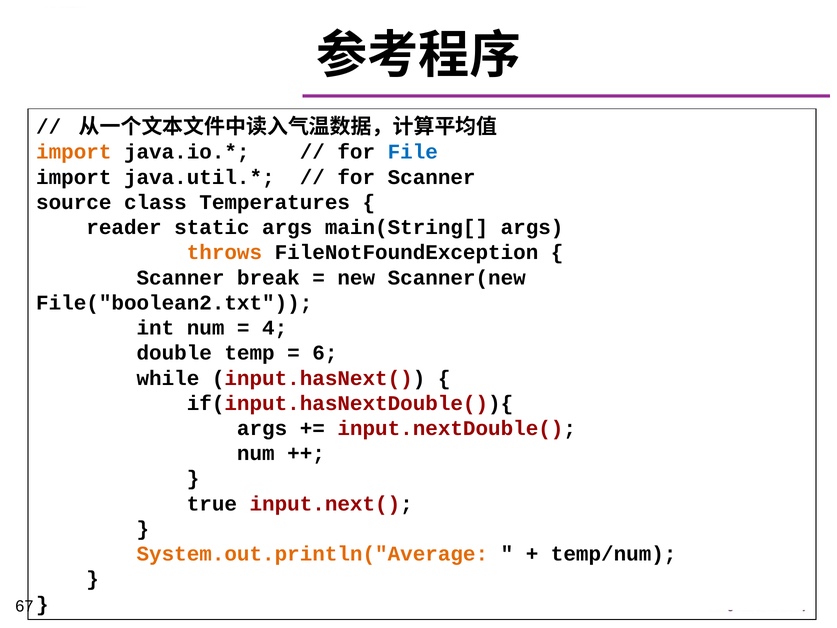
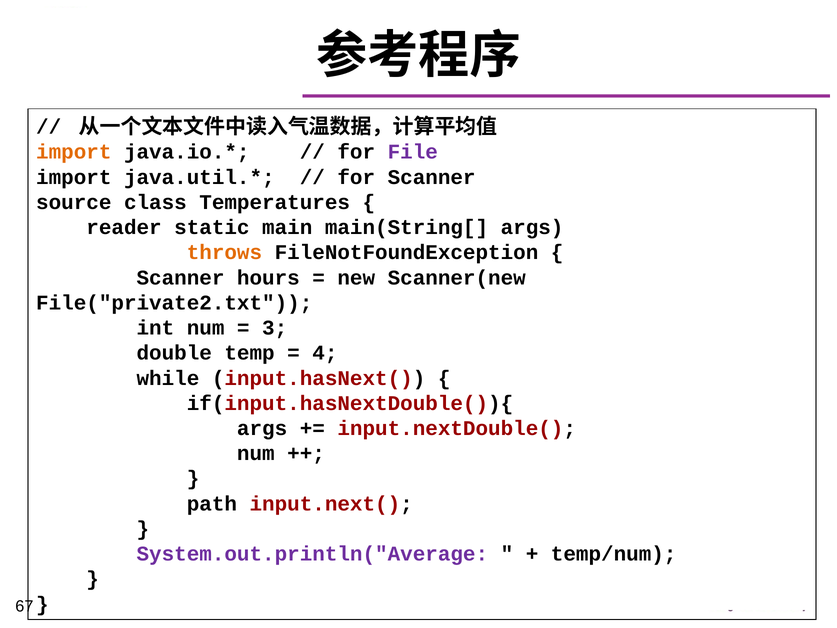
File colour: blue -> purple
static args: args -> main
break: break -> hours
File("boolean2.txt: File("boolean2.txt -> File("private2.txt
4: 4 -> 3
6: 6 -> 4
true: true -> path
System.out.println("Average colour: orange -> purple
